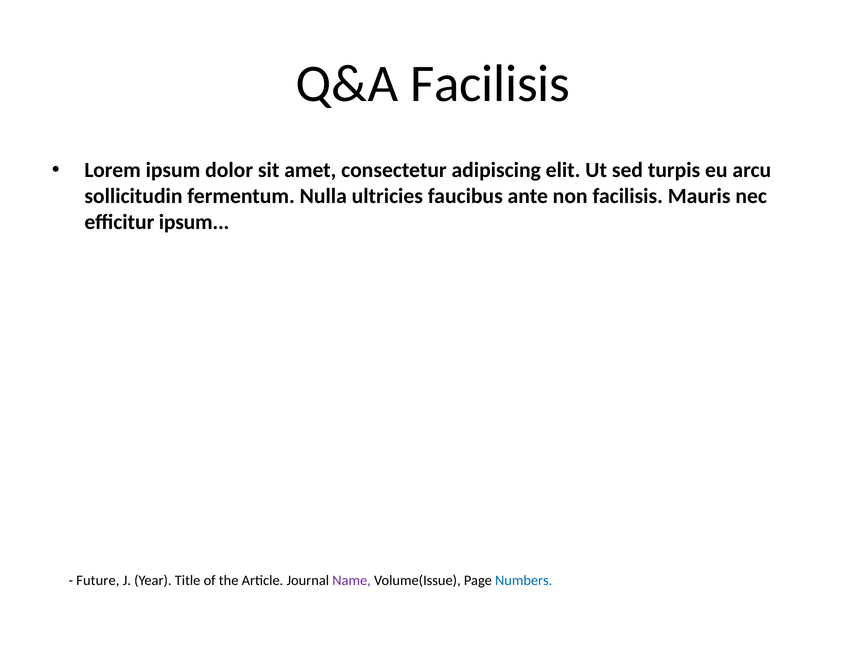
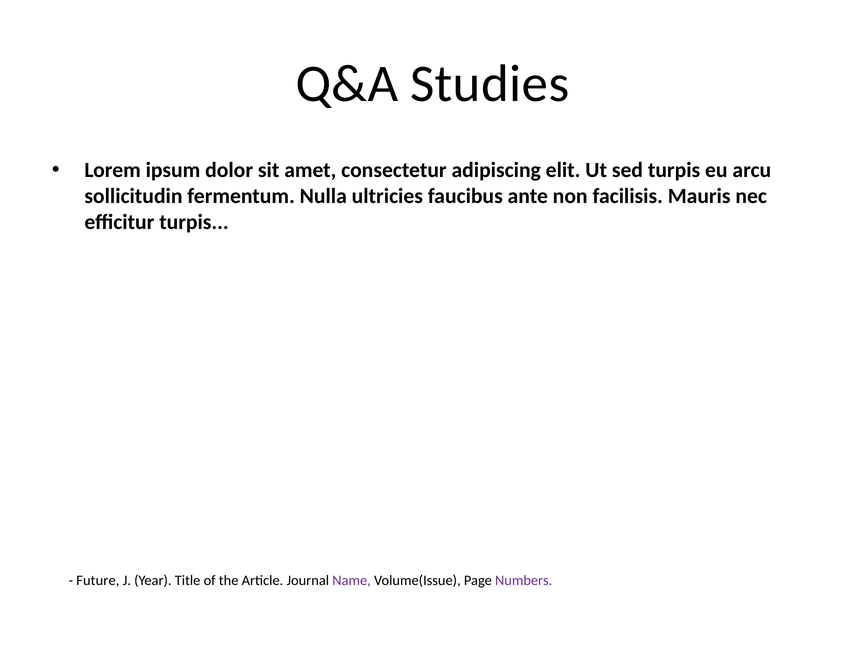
Q&A Facilisis: Facilisis -> Studies
efficitur ipsum: ipsum -> turpis
Numbers colour: blue -> purple
